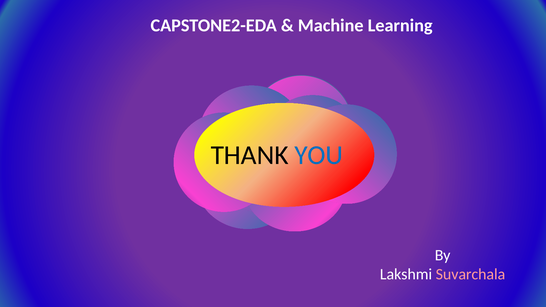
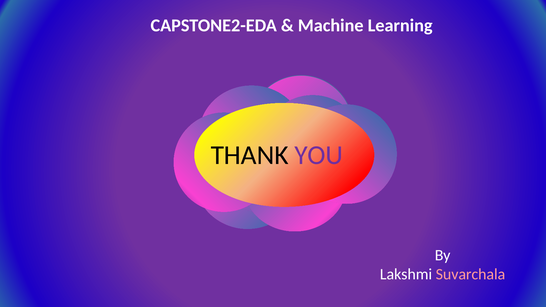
YOU colour: blue -> purple
